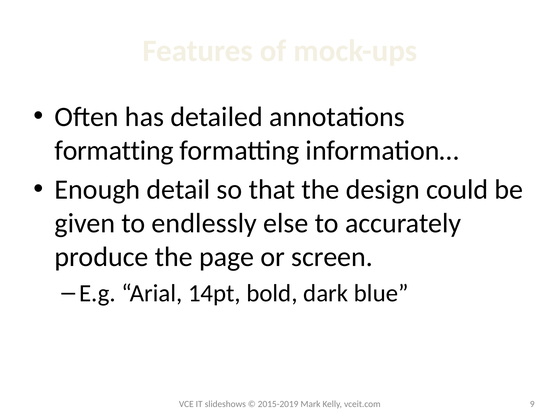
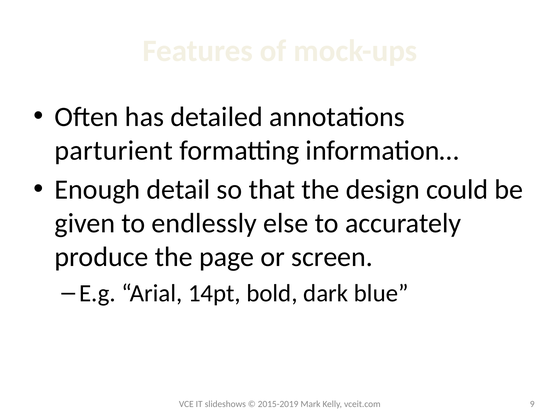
formatting at (114, 150): formatting -> parturient
